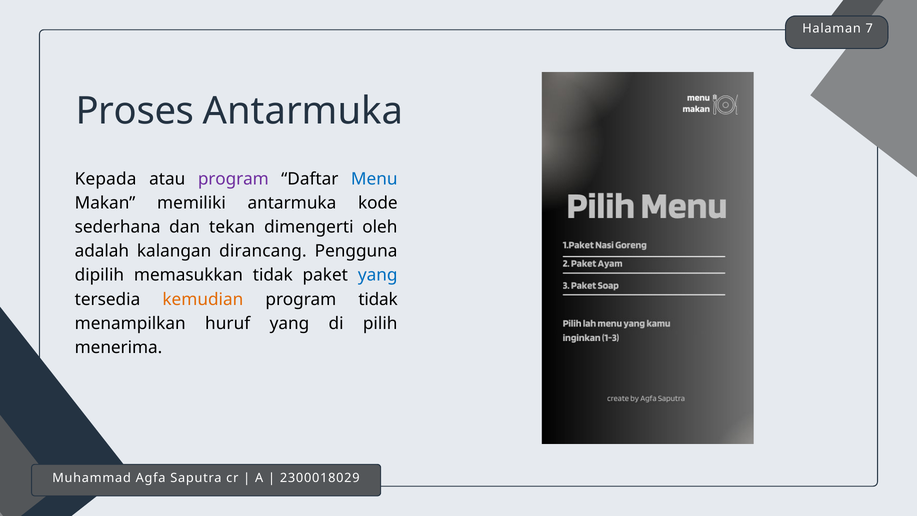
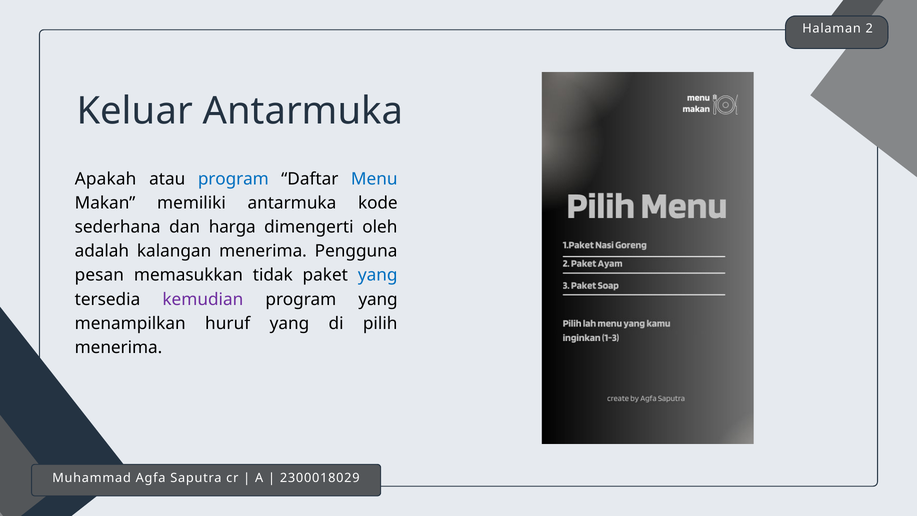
7: 7 -> 2
Proses: Proses -> Keluar
Kepada: Kepada -> Apakah
program at (233, 179) colour: purple -> blue
tekan: tekan -> harga
kalangan dirancang: dirancang -> menerima
dipilih: dipilih -> pesan
kemudian colour: orange -> purple
program tidak: tidak -> yang
